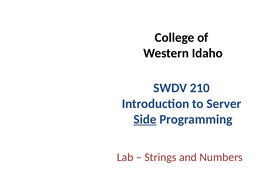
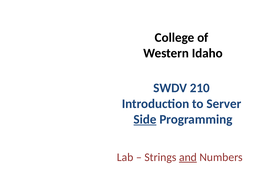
and underline: none -> present
